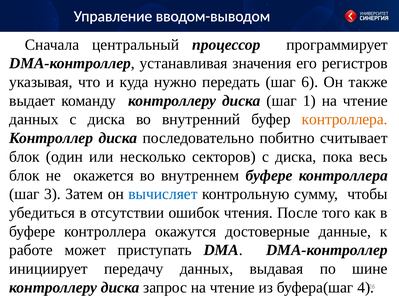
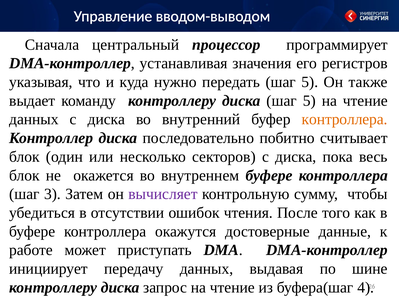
передать шаг 6: 6 -> 5
диска шаг 1: 1 -> 5
вычисляет colour: blue -> purple
